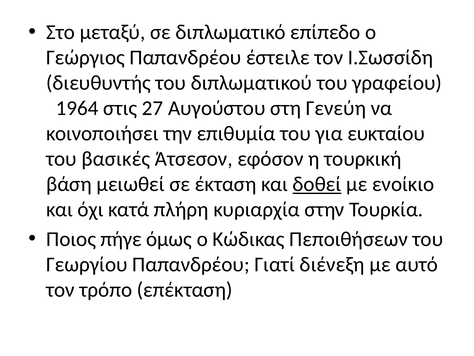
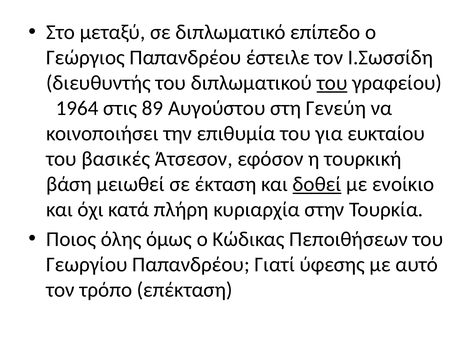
του at (332, 83) underline: none -> present
27: 27 -> 89
πήγε: πήγε -> όλης
διένεξη: διένεξη -> ύφεσης
